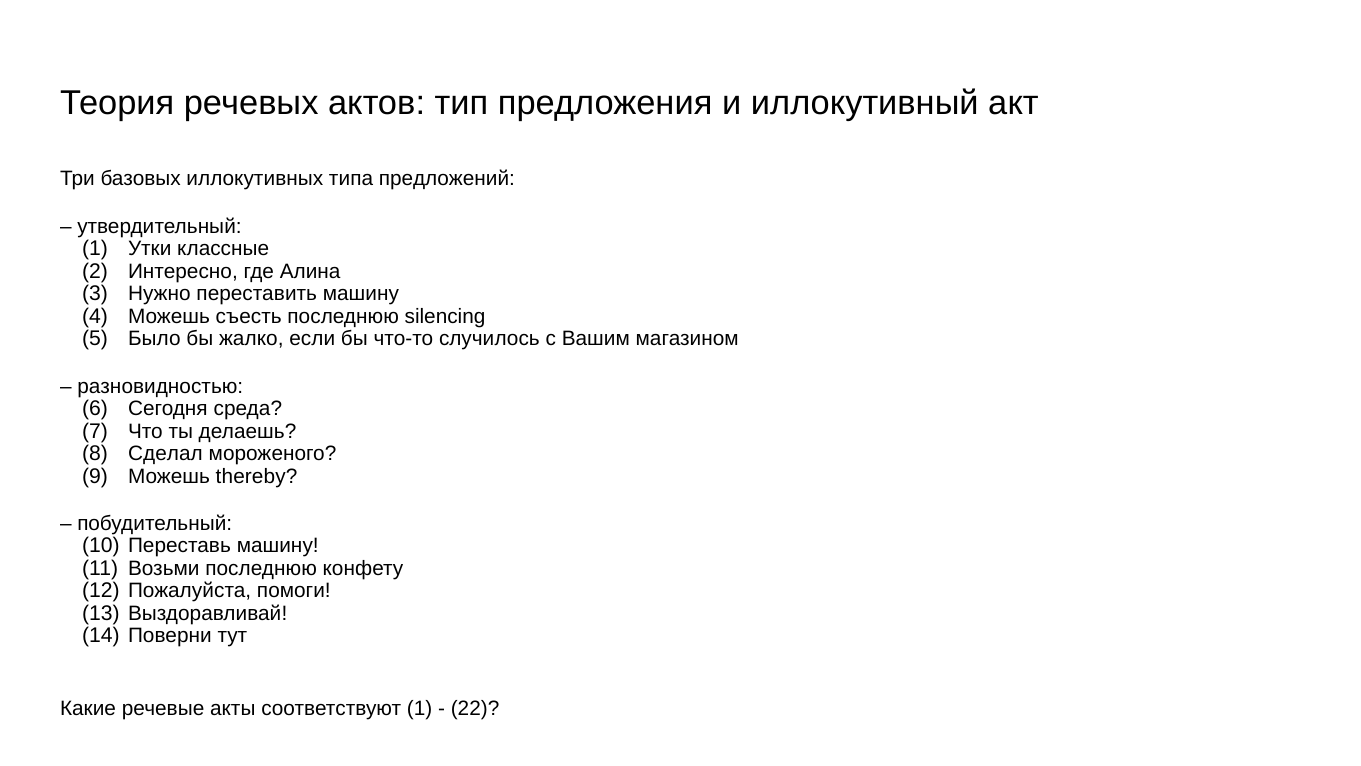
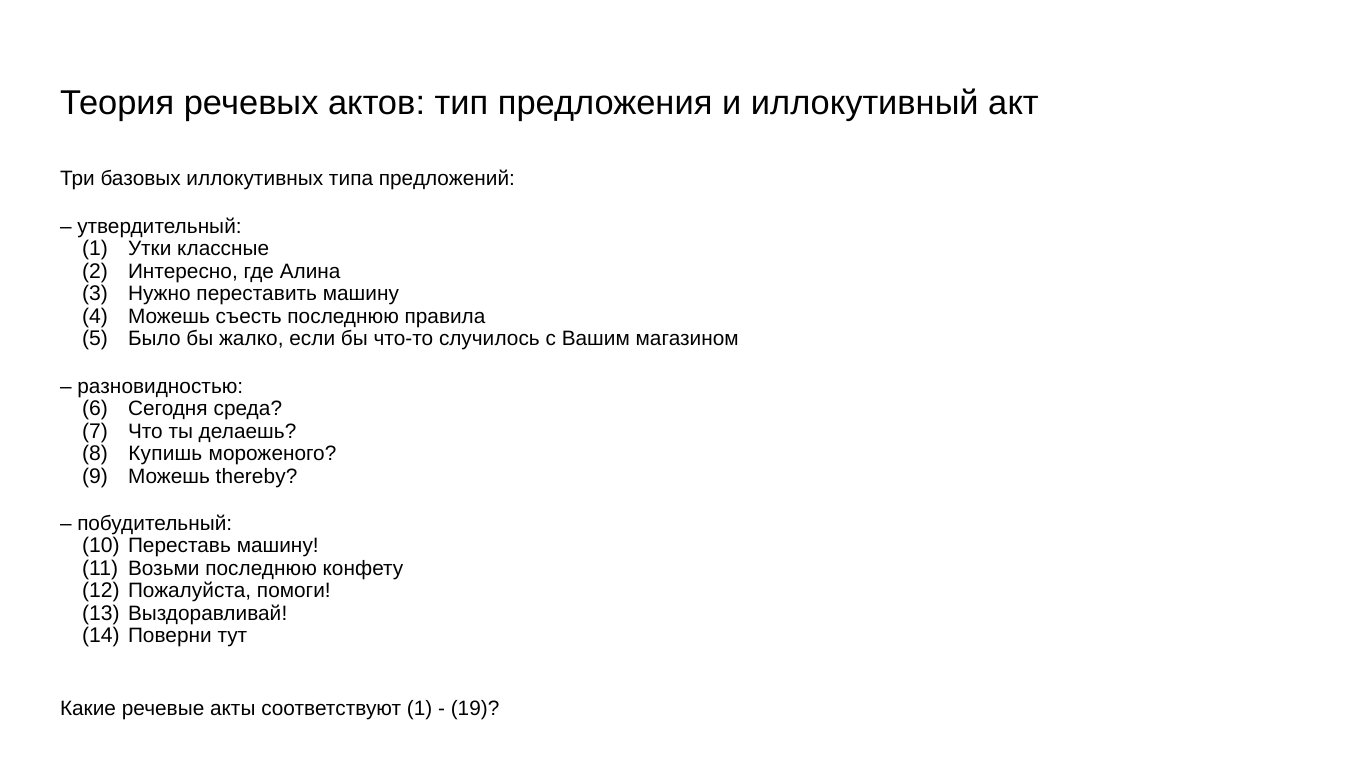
silencing: silencing -> правила
Сделал: Сделал -> Купишь
22: 22 -> 19
